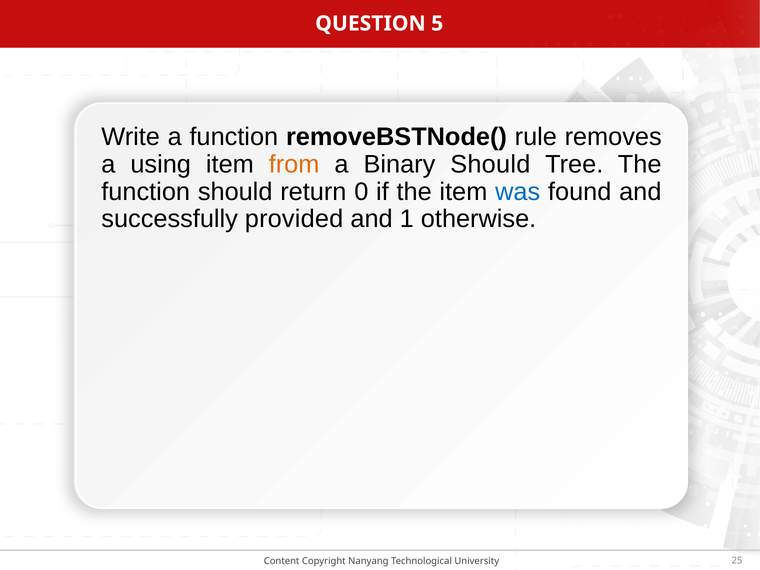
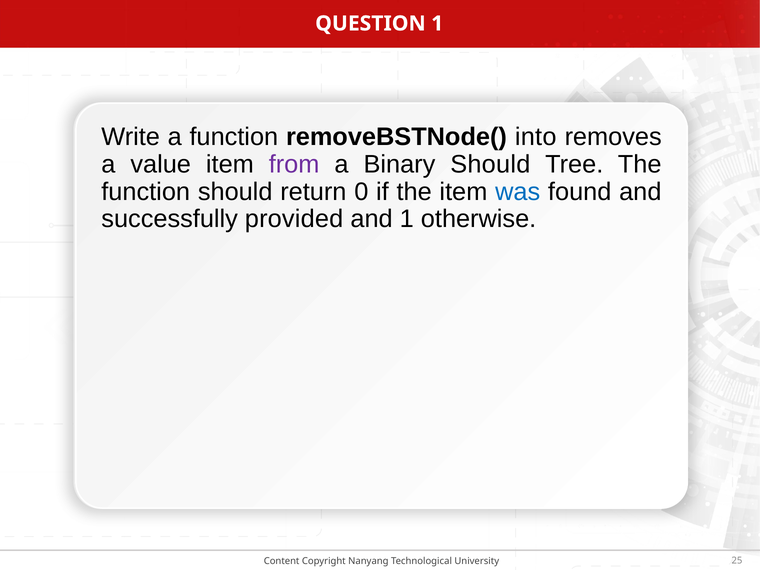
QUESTION 5: 5 -> 1
rule: rule -> into
using: using -> value
from colour: orange -> purple
